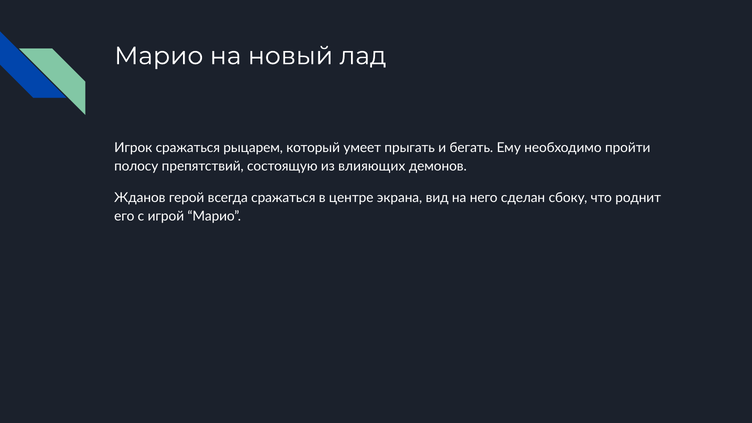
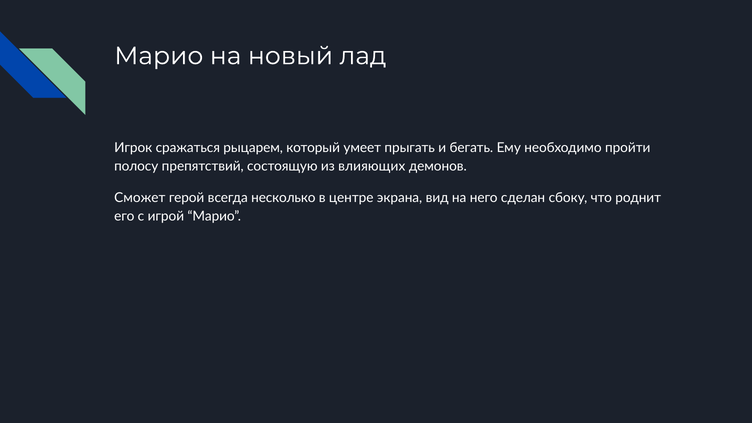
Жданов: Жданов -> Сможет
всегда сражаться: сражаться -> несколько
